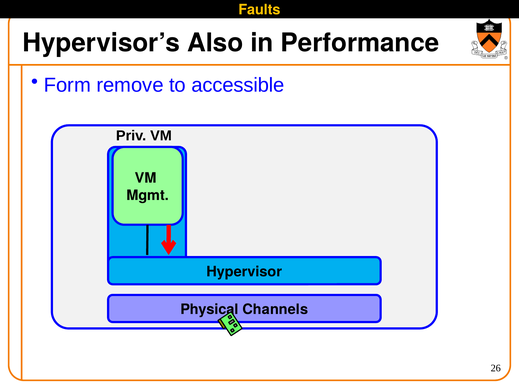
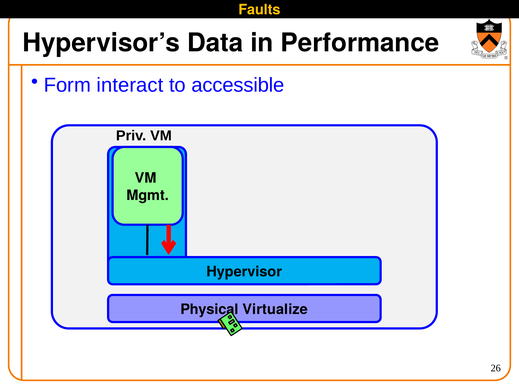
Also: Also -> Data
remove: remove -> interact
Channels: Channels -> Virtualize
